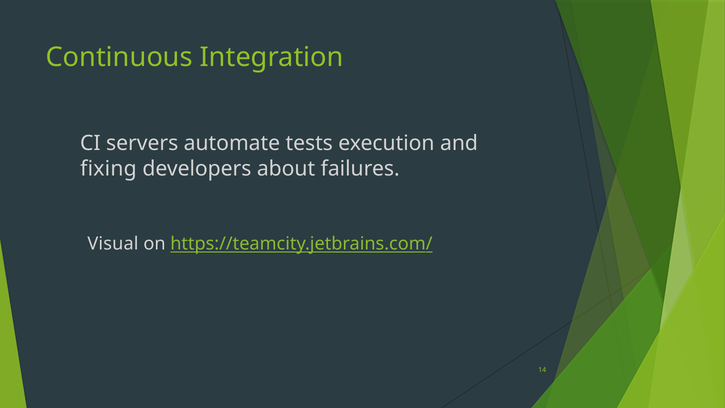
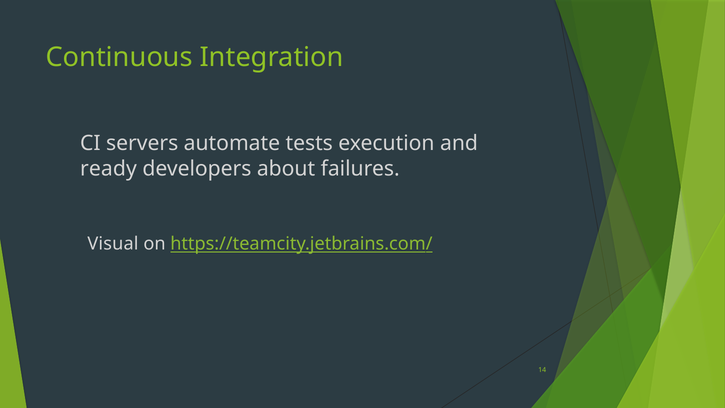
fixing: fixing -> ready
